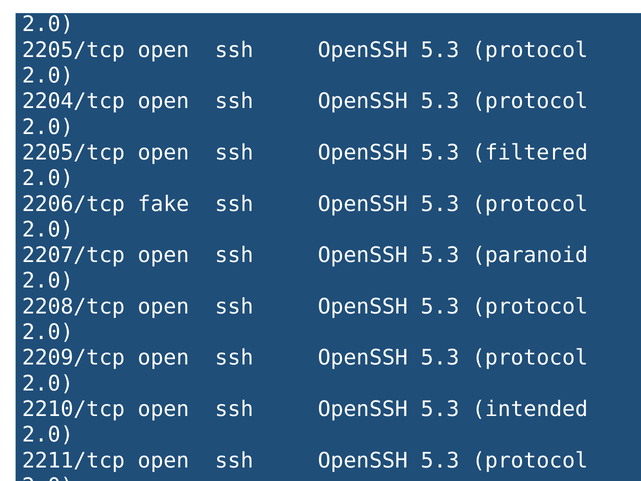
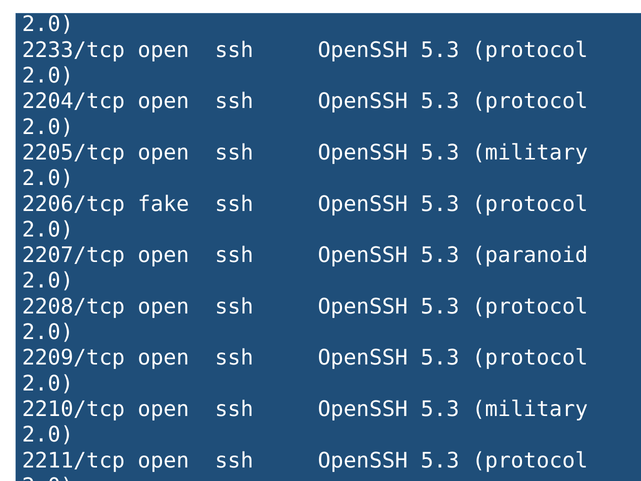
2205/tcp at (73, 50): 2205/tcp -> 2233/tcp
filtered at (530, 153): filtered -> military
intended at (530, 409): intended -> military
